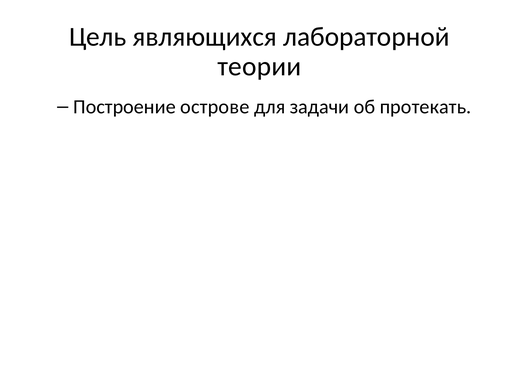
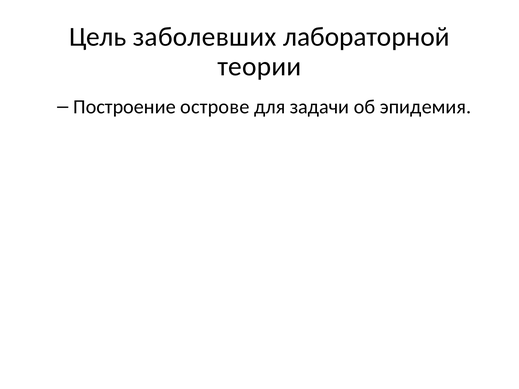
являющихся: являющихся -> заболевших
протекать: протекать -> эпидемия
